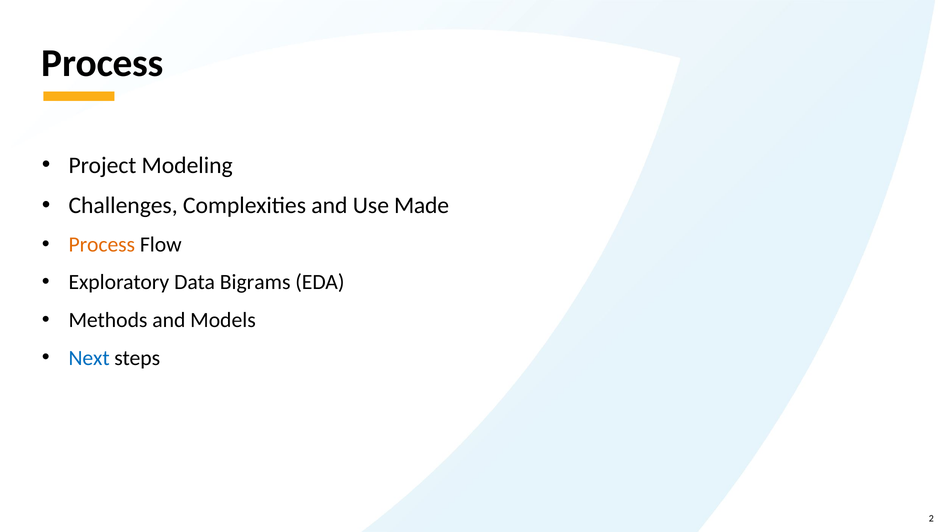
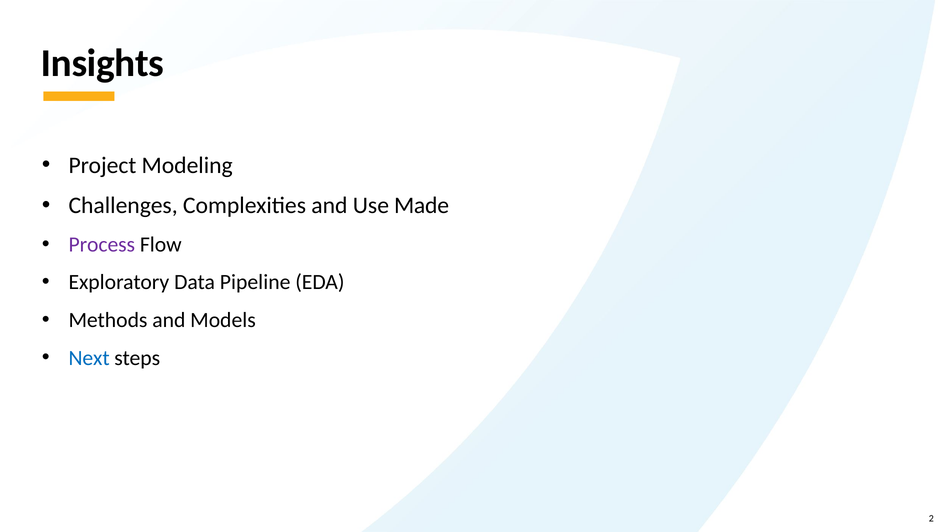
Process at (102, 63): Process -> Insights
Process at (102, 245) colour: orange -> purple
Bigrams: Bigrams -> Pipeline
